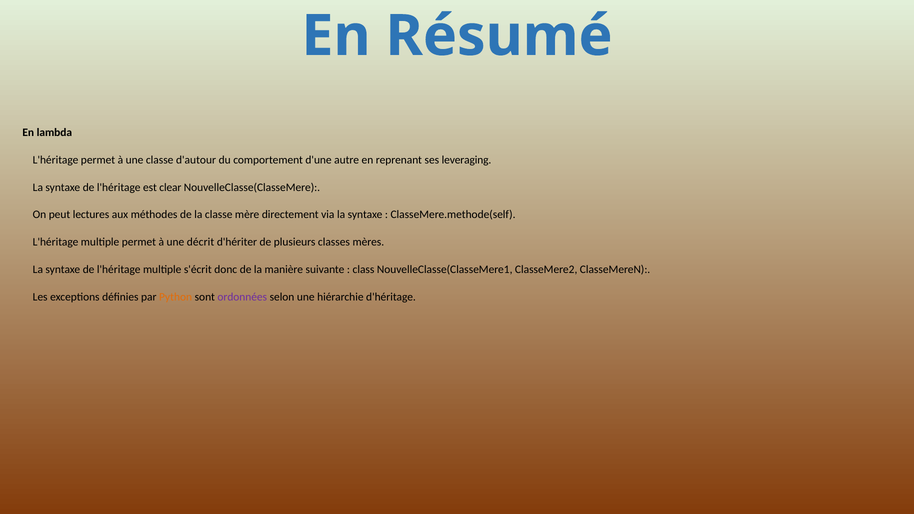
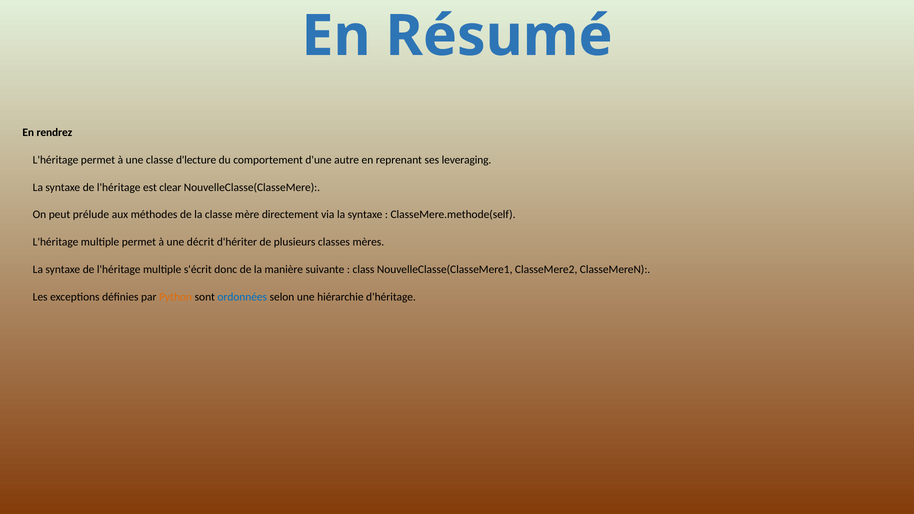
lambda: lambda -> rendrez
d'autour: d'autour -> d'lecture
lectures: lectures -> prélude
ordonnées colour: purple -> blue
